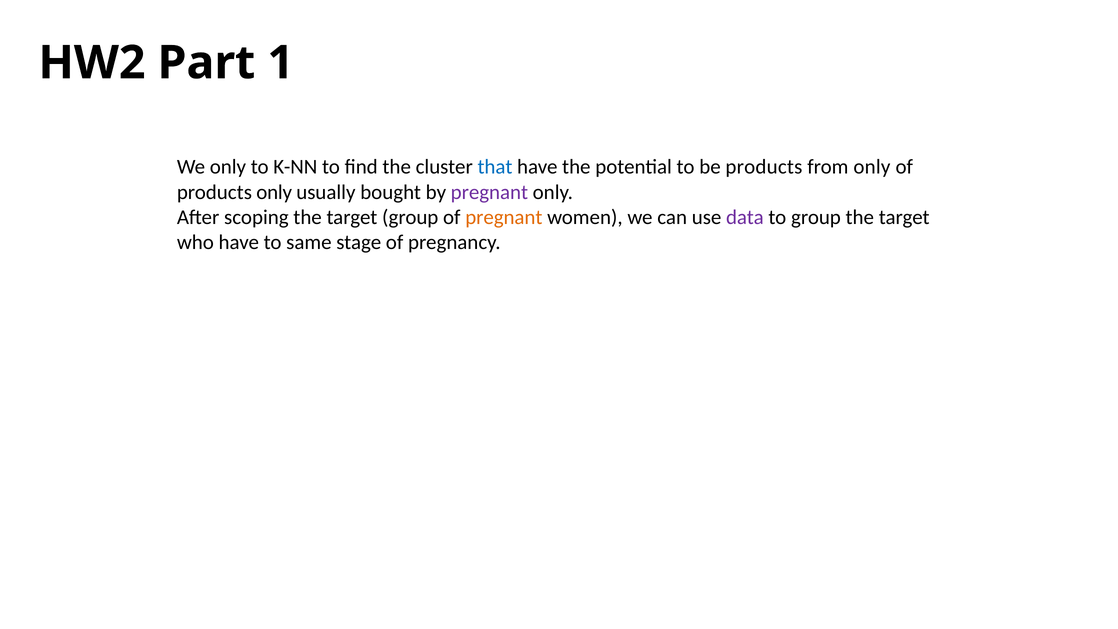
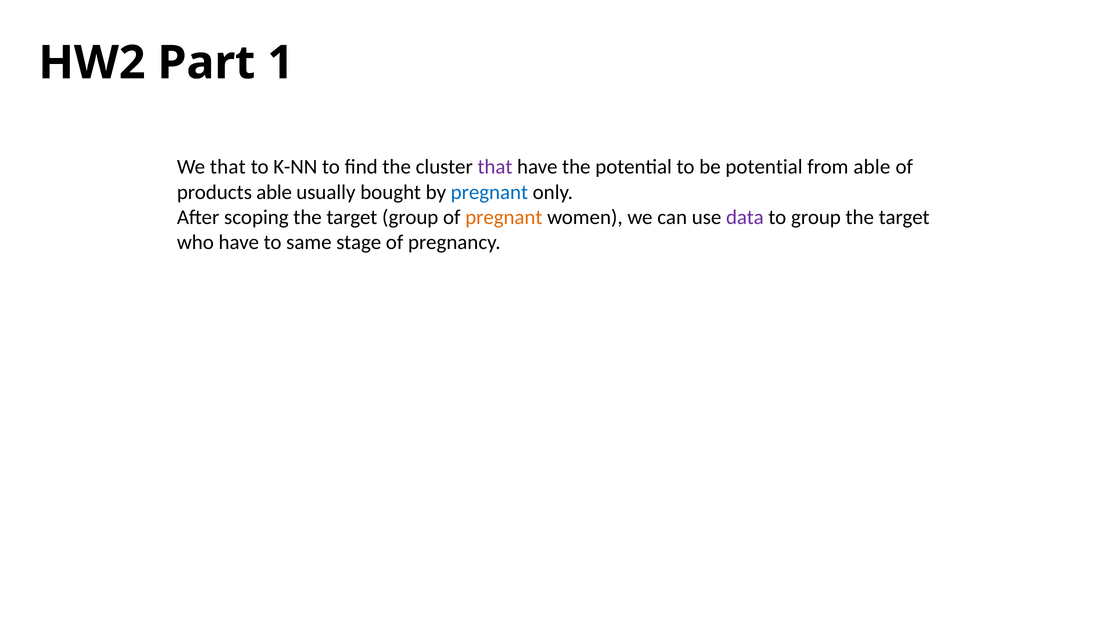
We only: only -> that
that at (495, 167) colour: blue -> purple
be products: products -> potential
from only: only -> able
products only: only -> able
pregnant at (489, 192) colour: purple -> blue
